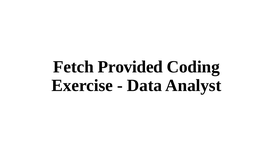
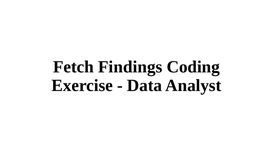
Provided: Provided -> Findings
